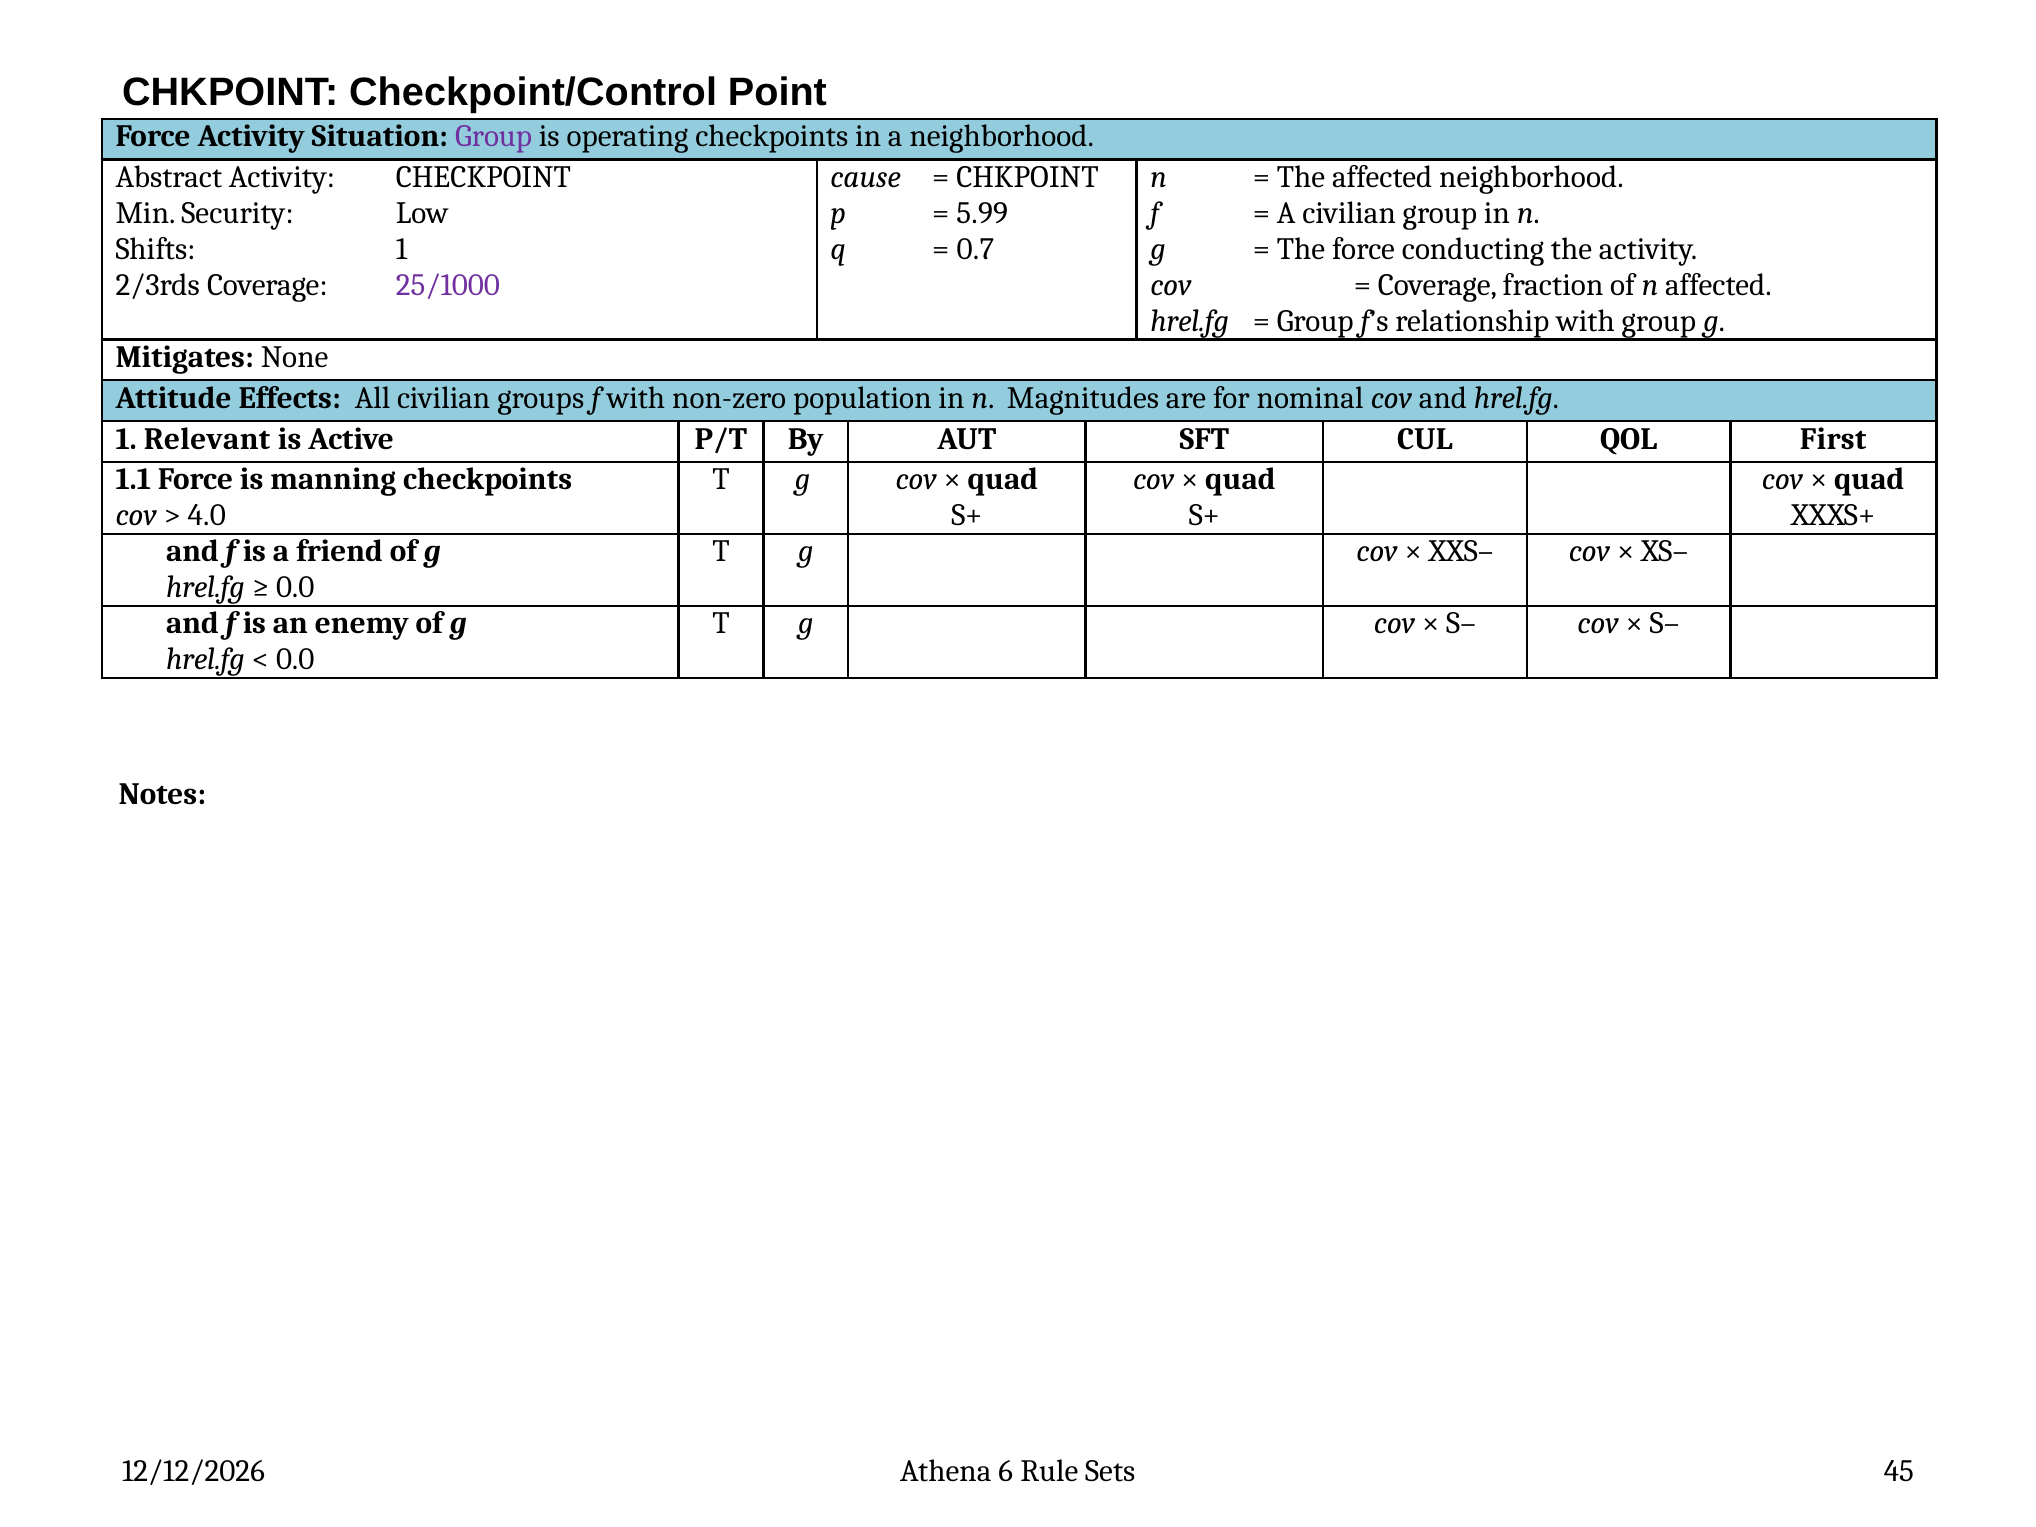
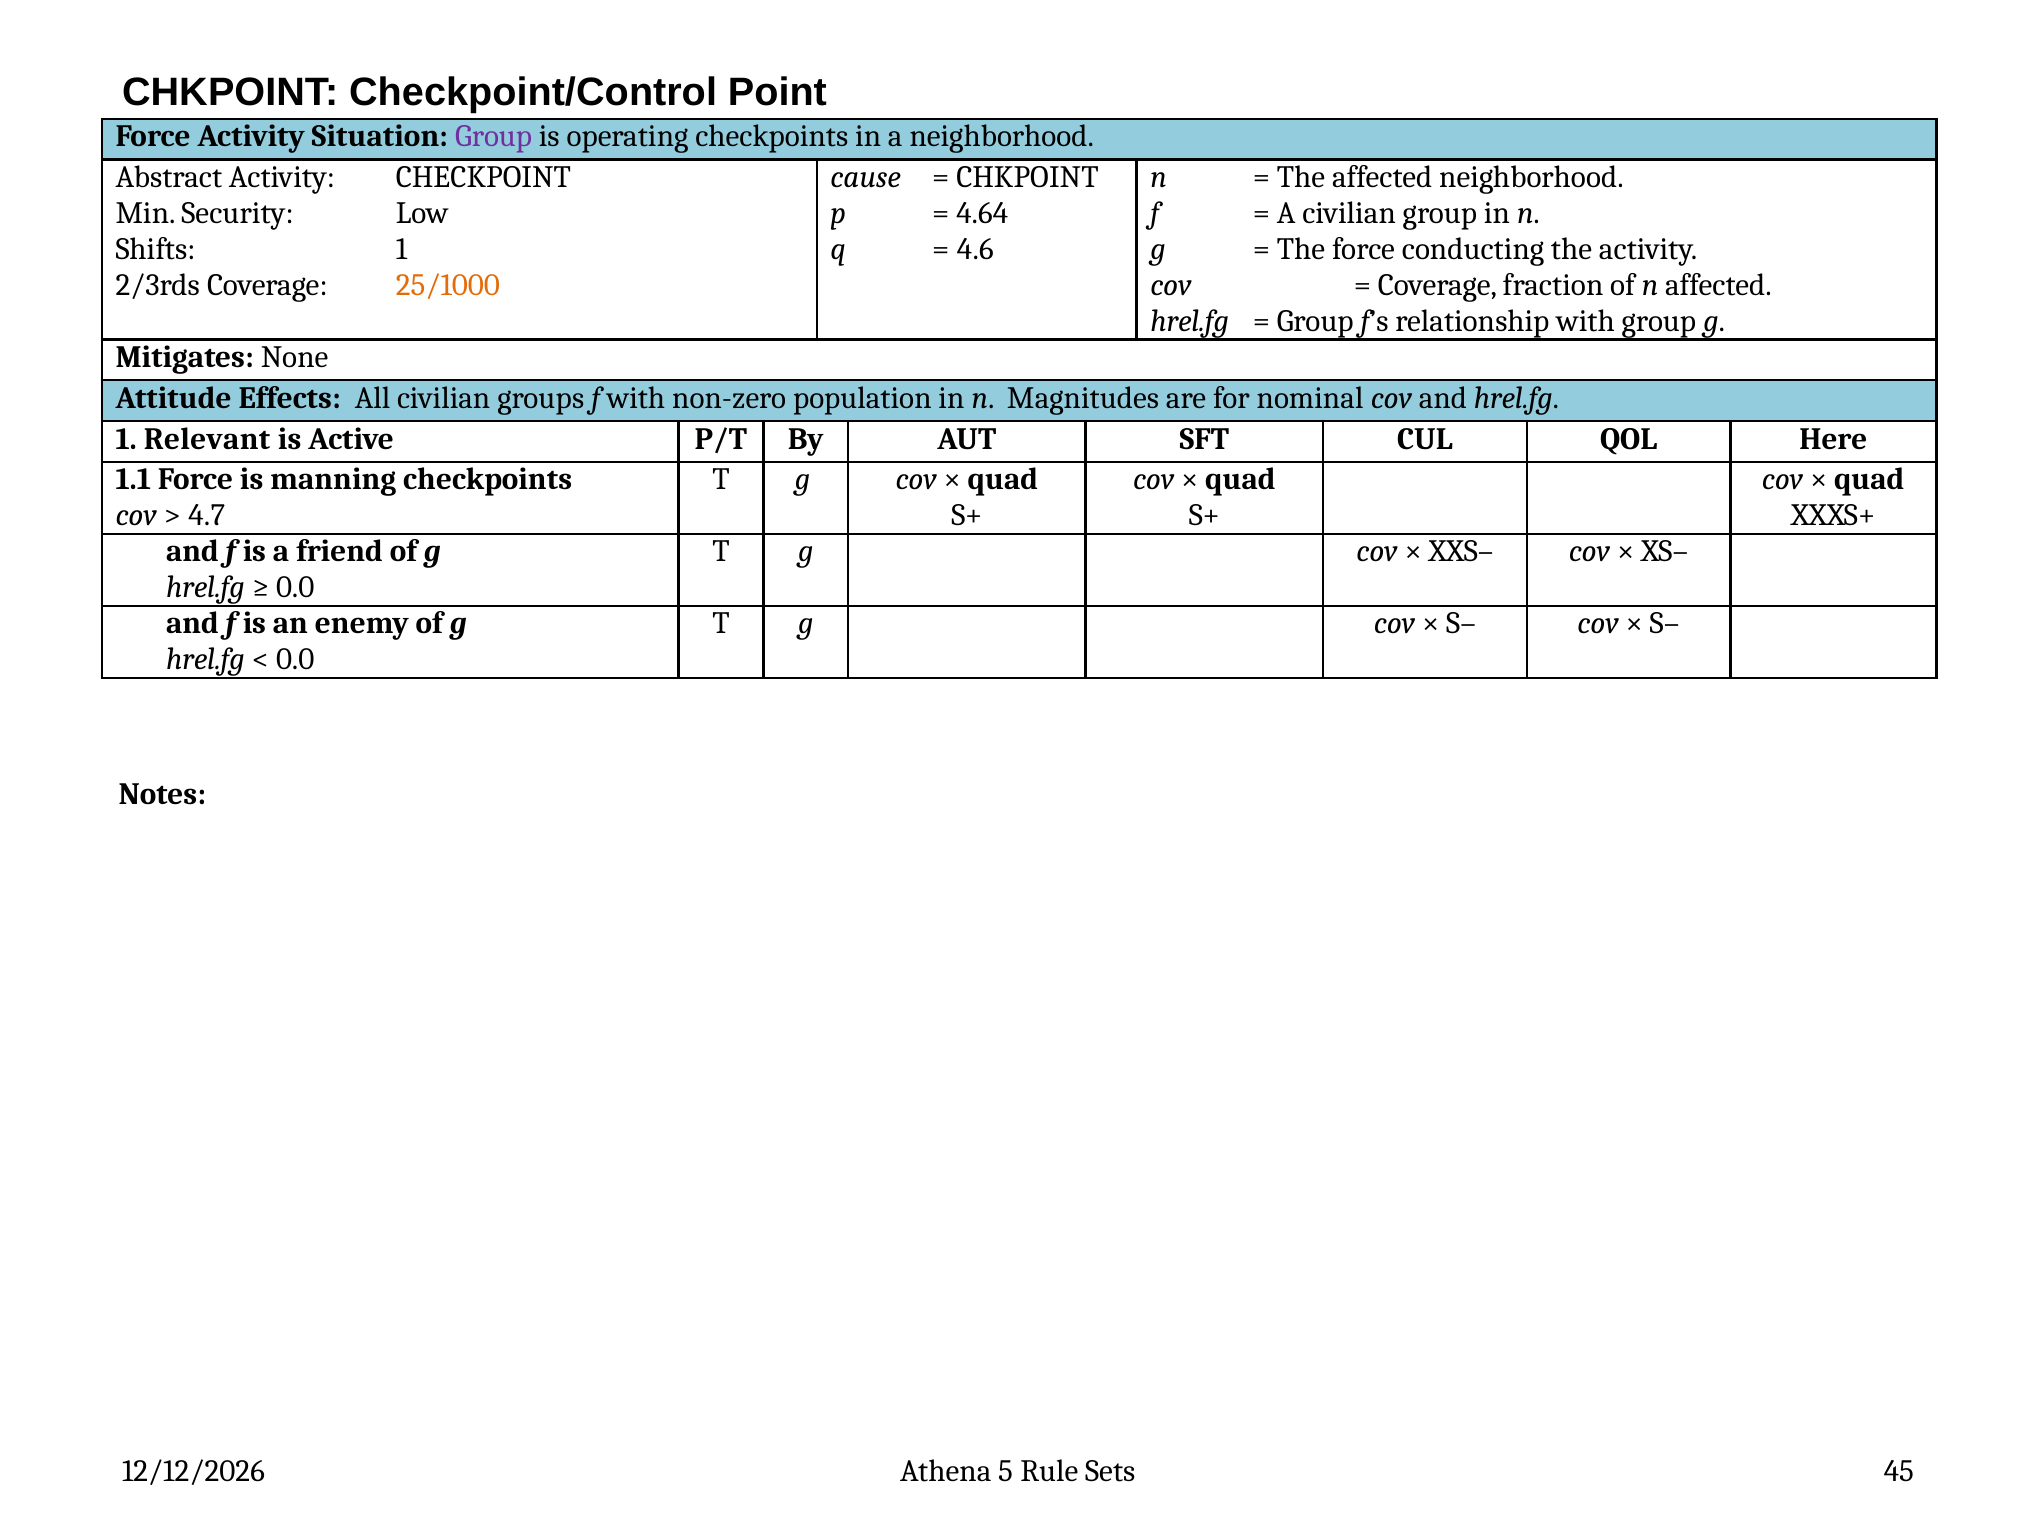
5.99: 5.99 -> 4.64
0.7: 0.7 -> 4.6
25/1000 colour: purple -> orange
First: First -> Here
4.0: 4.0 -> 4.7
6: 6 -> 5
